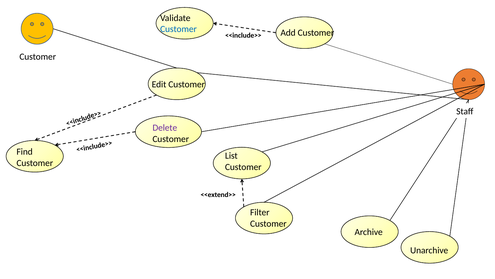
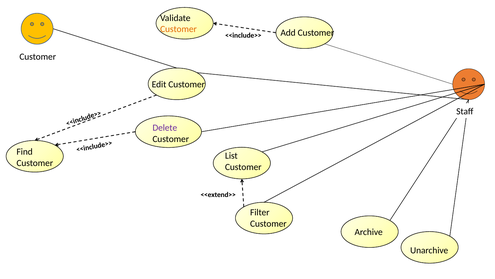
Customer at (178, 29) colour: blue -> orange
